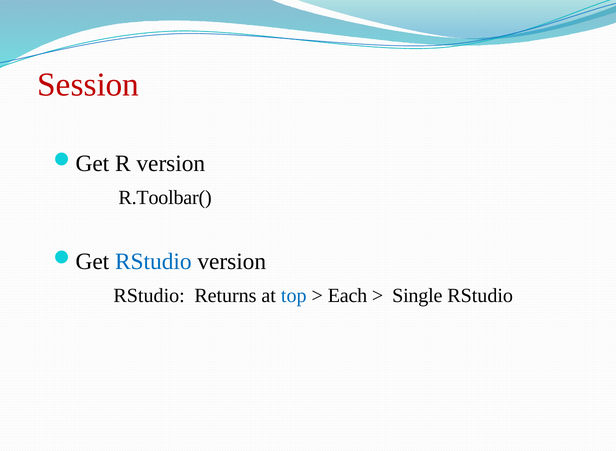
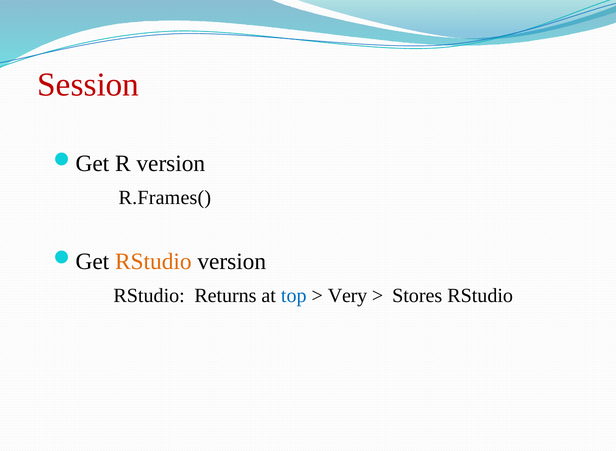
R.Toolbar(: R.Toolbar( -> R.Frames(
RStudio at (153, 262) colour: blue -> orange
Each: Each -> Very
Single: Single -> Stores
